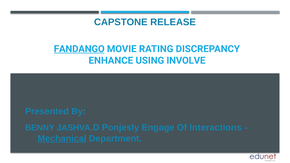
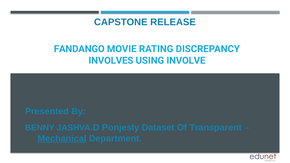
FANDANGO underline: present -> none
ENHANCE: ENHANCE -> INVOLVES
Engage: Engage -> Dataset
Interactions: Interactions -> Transparent
